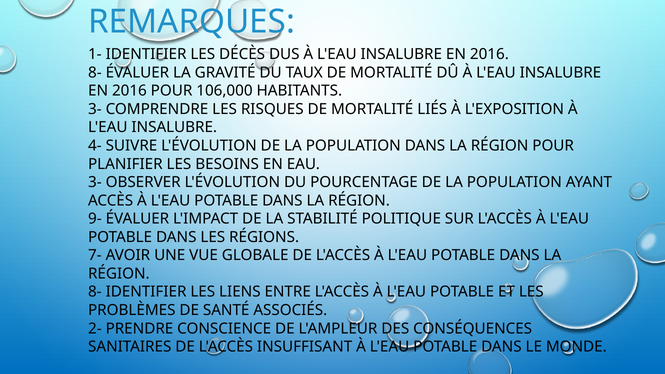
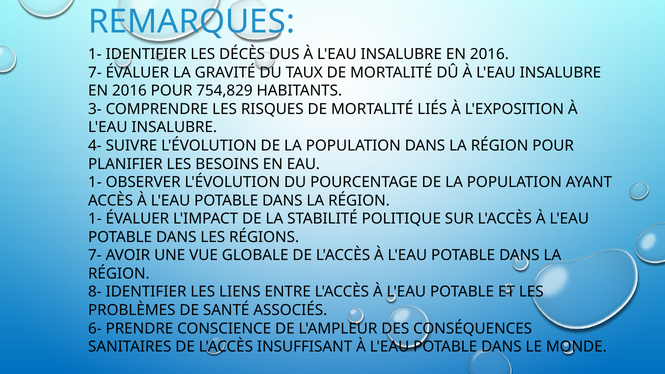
8- at (95, 73): 8- -> 7-
106,000: 106,000 -> 754,829
3- at (95, 182): 3- -> 1-
9- at (95, 219): 9- -> 1-
2-: 2- -> 6-
